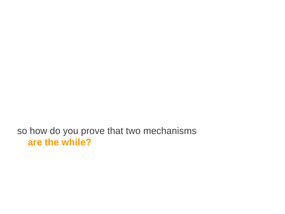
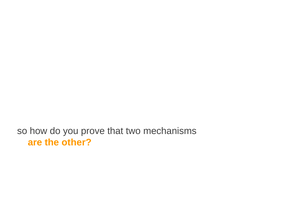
while: while -> other
